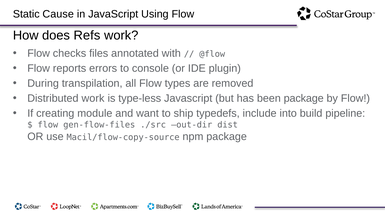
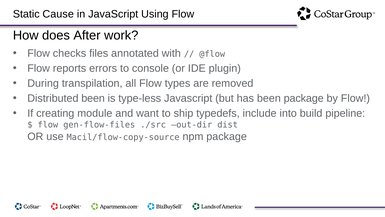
Refs: Refs -> After
Distributed work: work -> been
